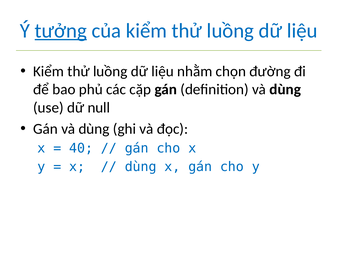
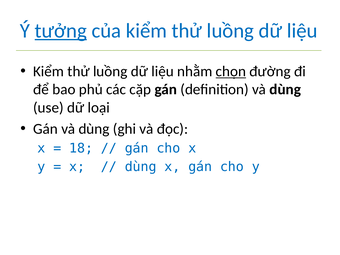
chọn underline: none -> present
null: null -> loại
40: 40 -> 18
